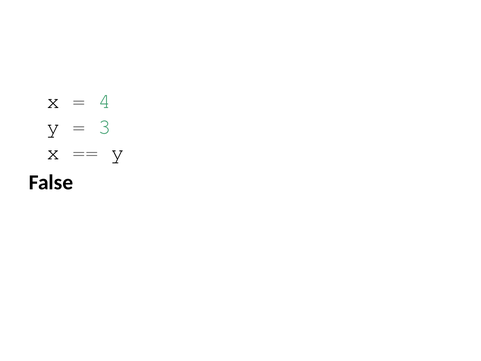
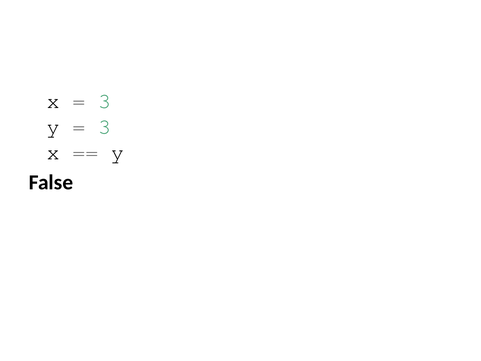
4 at (105, 101): 4 -> 3
